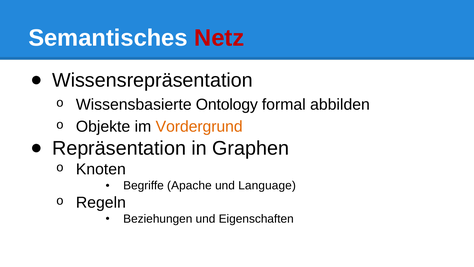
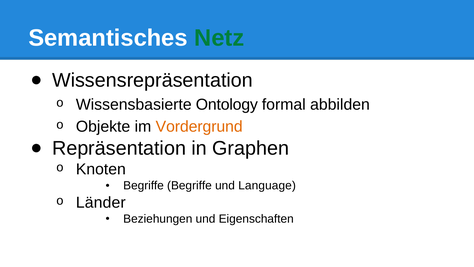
Netz colour: red -> green
Begriffe Apache: Apache -> Begriffe
Regeln: Regeln -> Länder
